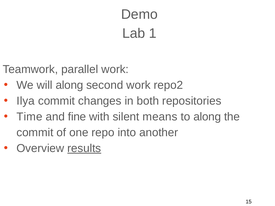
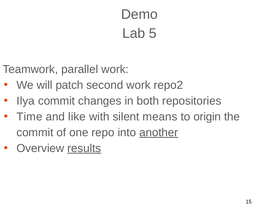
1: 1 -> 5
will along: along -> patch
fine: fine -> like
to along: along -> origin
another underline: none -> present
